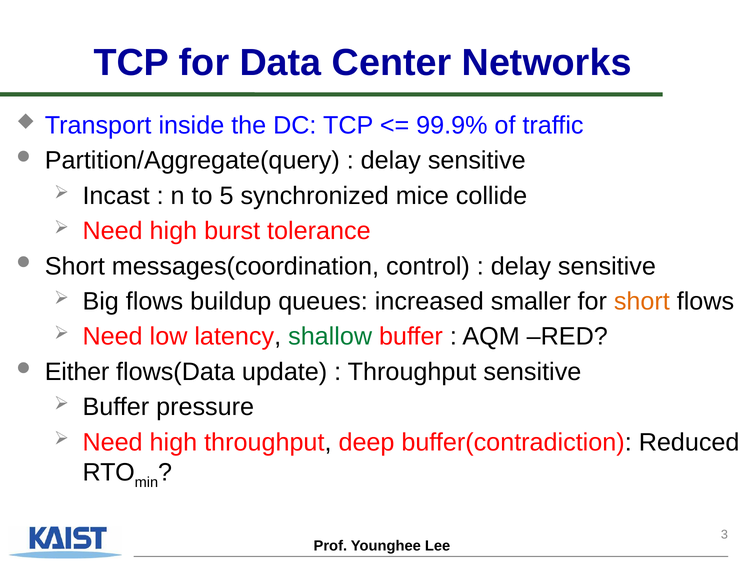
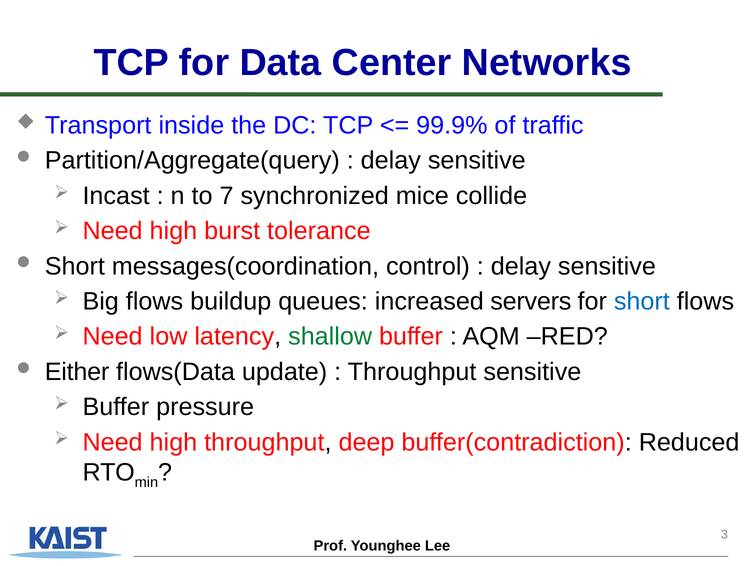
5: 5 -> 7
smaller: smaller -> servers
short at (642, 302) colour: orange -> blue
